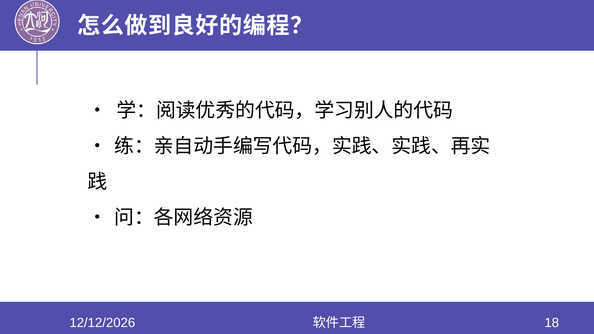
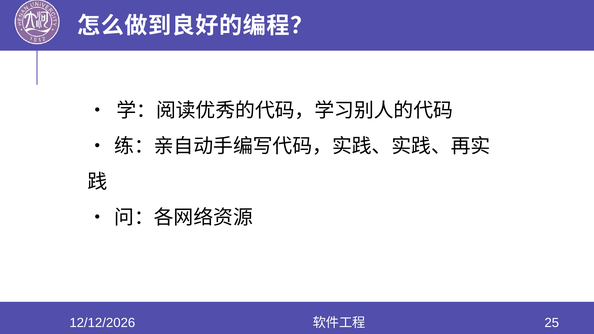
18: 18 -> 25
